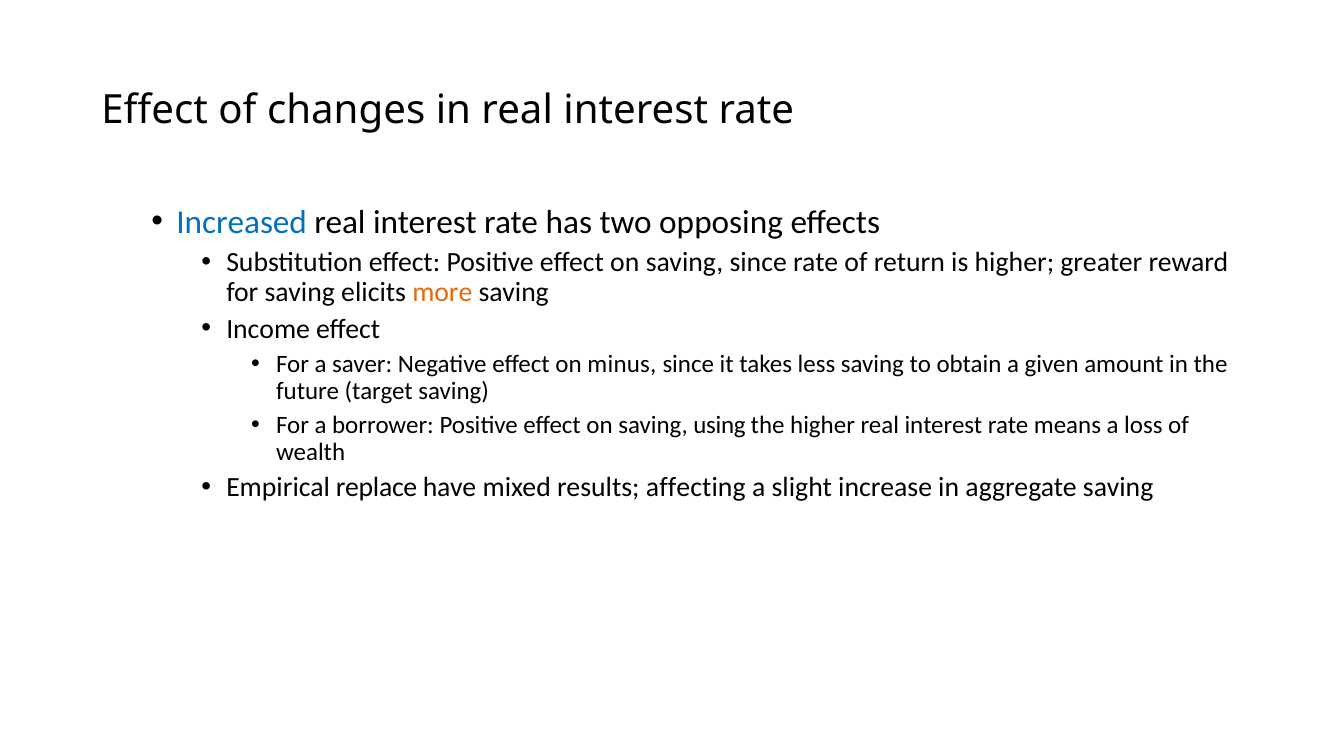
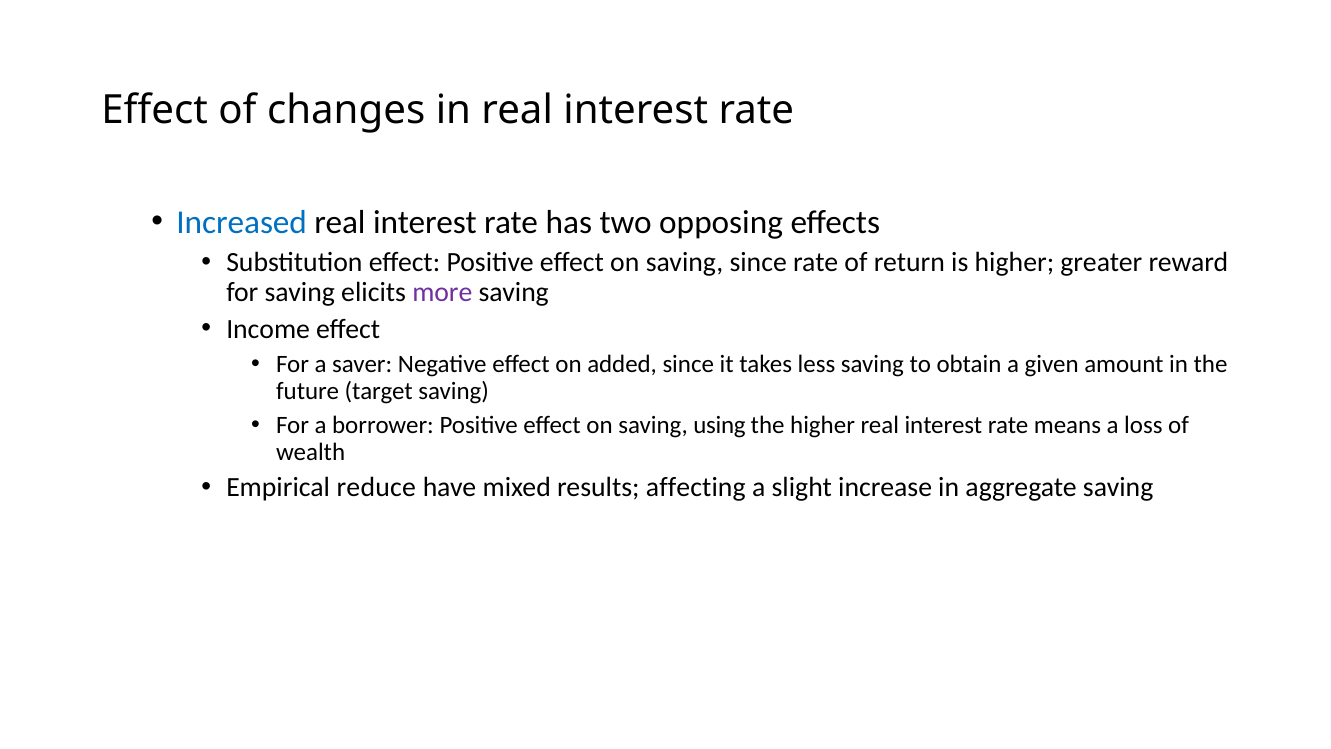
more colour: orange -> purple
minus: minus -> added
replace: replace -> reduce
